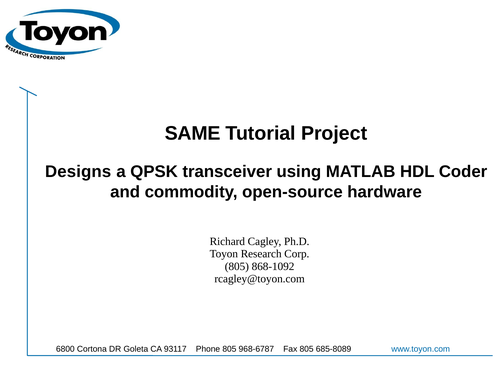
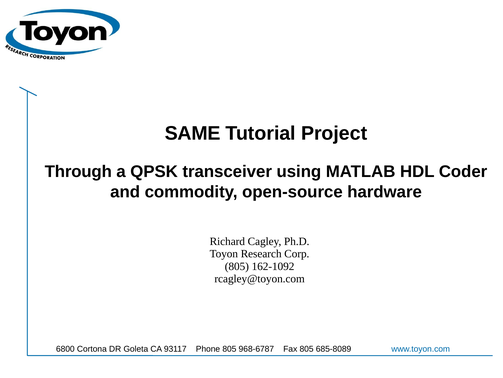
Designs: Designs -> Through
868-1092: 868-1092 -> 162-1092
